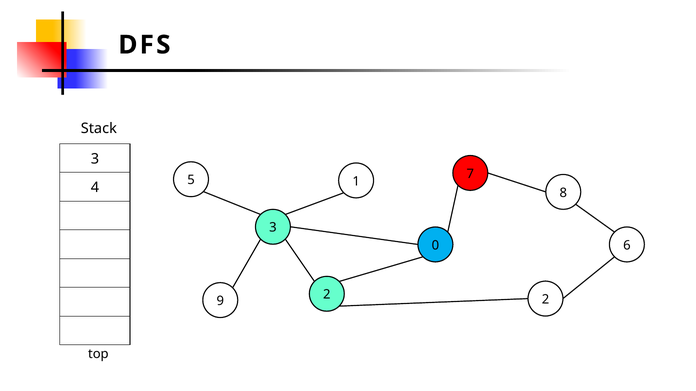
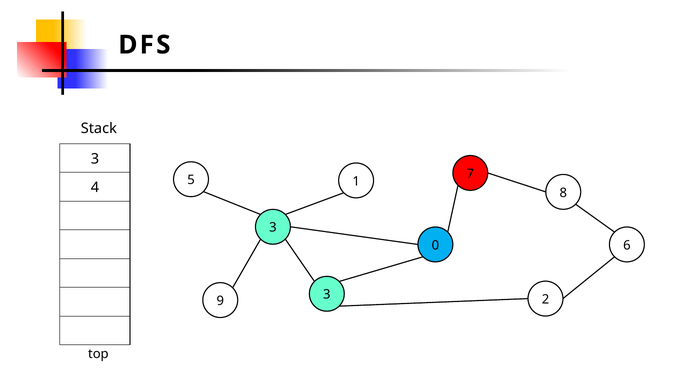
9 2: 2 -> 3
